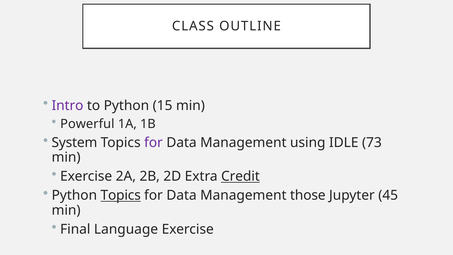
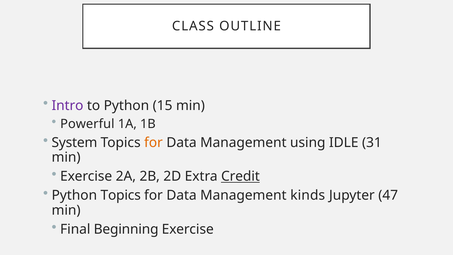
for at (153, 142) colour: purple -> orange
73: 73 -> 31
Topics at (121, 195) underline: present -> none
those: those -> kinds
45: 45 -> 47
Language: Language -> Beginning
